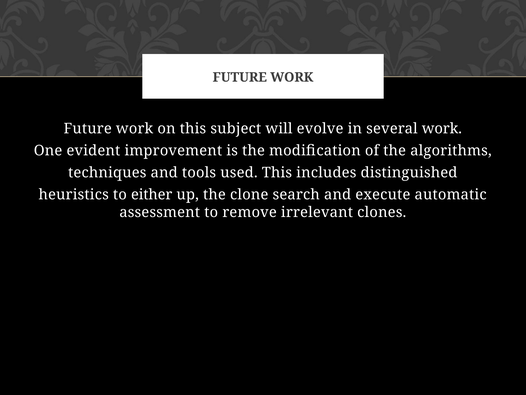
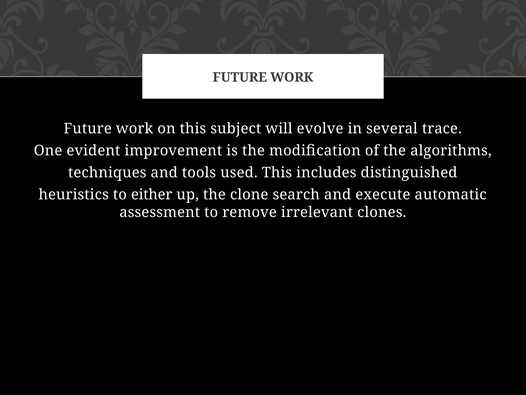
several work: work -> trace
